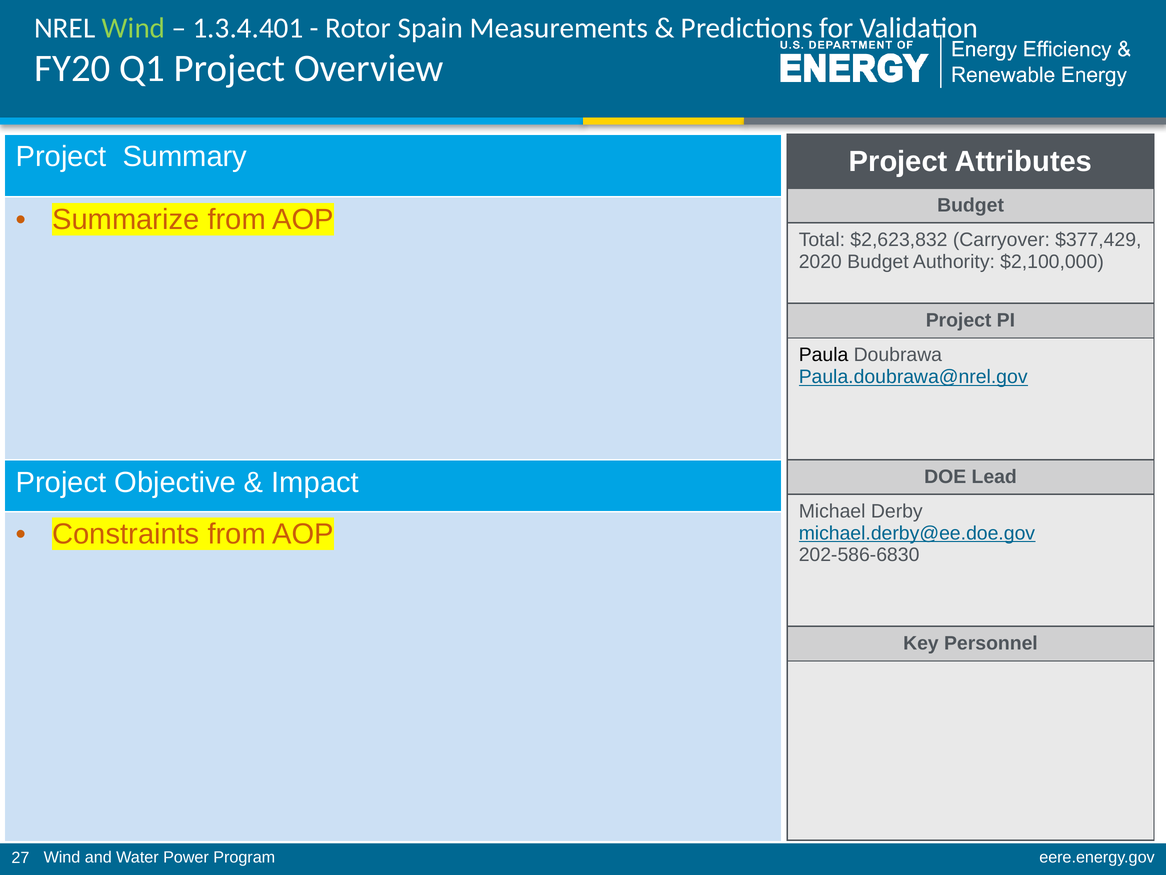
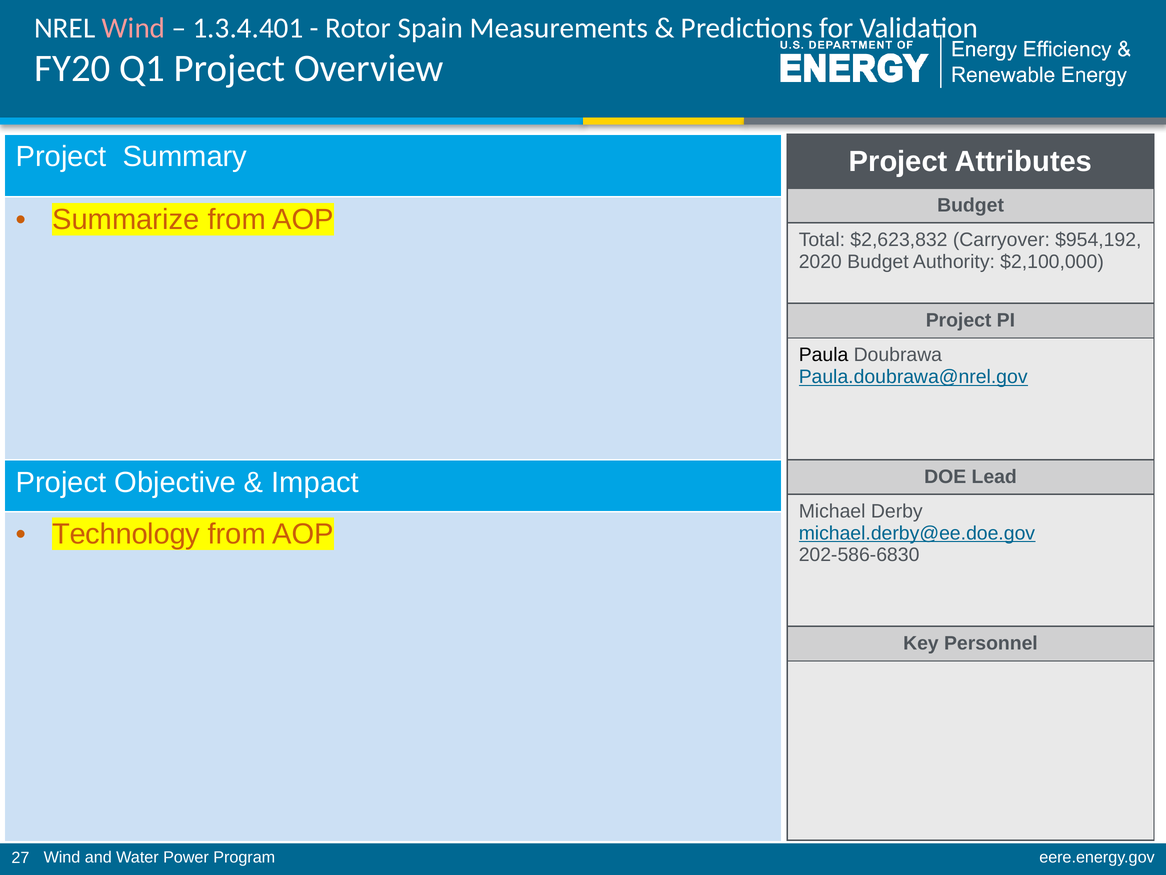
Wind at (134, 28) colour: light green -> pink
$377,429: $377,429 -> $954,192
Constraints: Constraints -> Technology
